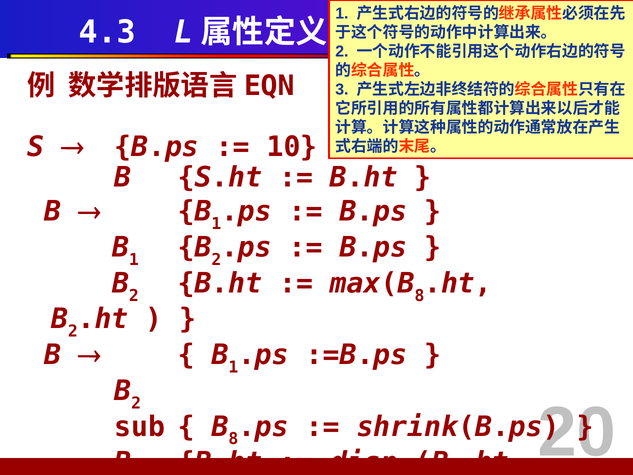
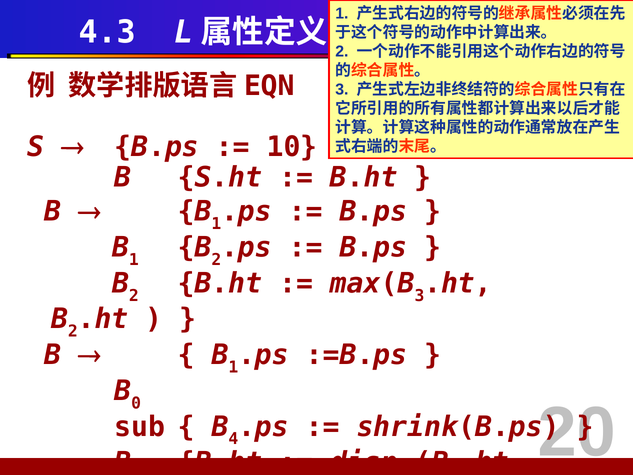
8 at (419, 295): 8 -> 3
2 at (136, 403): 2 -> 0
B 8: 8 -> 4
